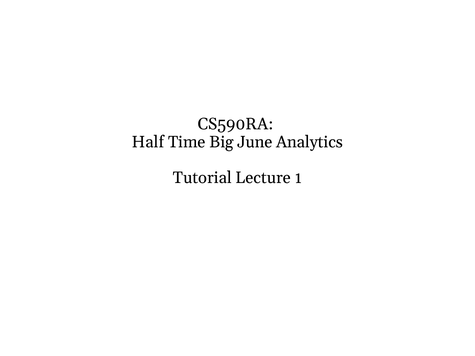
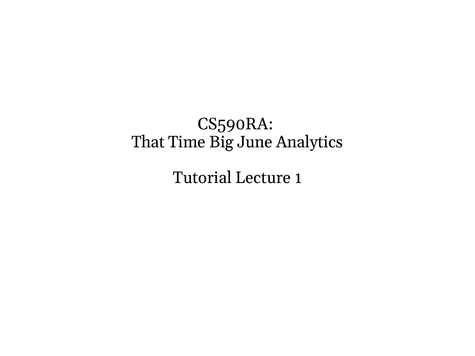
Half: Half -> That
